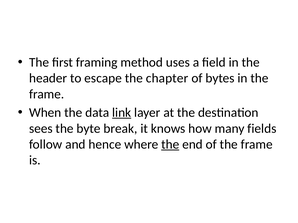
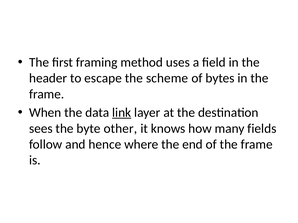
chapter: chapter -> scheme
break: break -> other
the at (170, 145) underline: present -> none
